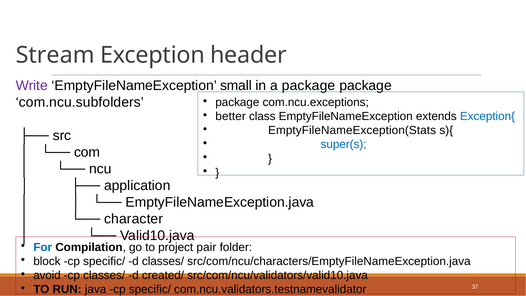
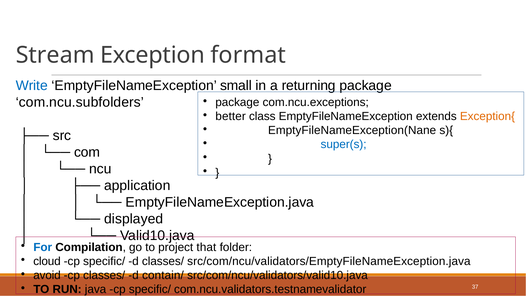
header: header -> format
Write colour: purple -> blue
a package: package -> returning
Exception{ colour: blue -> orange
EmptyFileNameException(Stats: EmptyFileNameException(Stats -> EmptyFileNameException(Nane
character: character -> displayed
pair: pair -> that
block: block -> cloud
src/com/ncu/characters/EmptyFileNameException.java: src/com/ncu/characters/EmptyFileNameException.java -> src/com/ncu/validators/EmptyFileNameException.java
created/: created/ -> contain/
